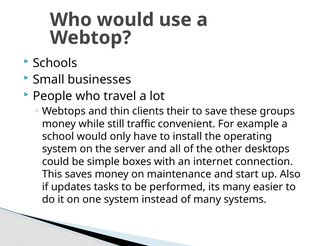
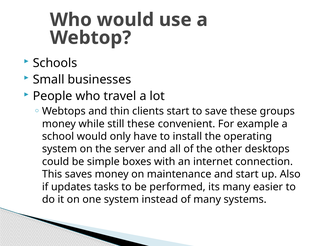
clients their: their -> start
still traffic: traffic -> these
